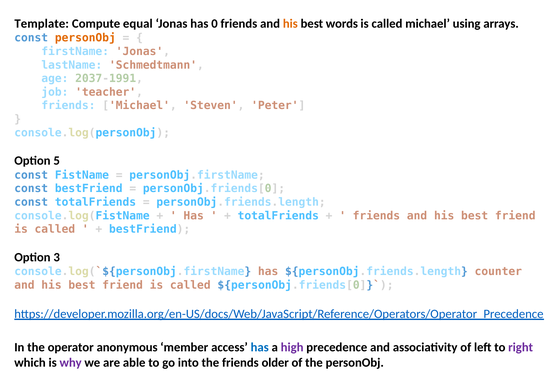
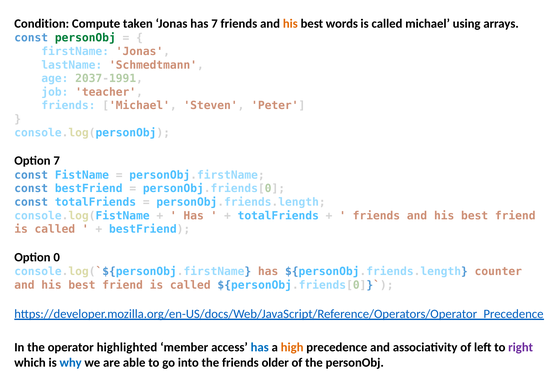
Template: Template -> Condition
equal: equal -> taken
has 0: 0 -> 7
personObj at (85, 38) colour: orange -> green
Option 5: 5 -> 7
3: 3 -> 0
anonymous: anonymous -> highlighted
high colour: purple -> orange
why colour: purple -> blue
